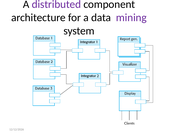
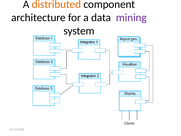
distributed colour: purple -> orange
